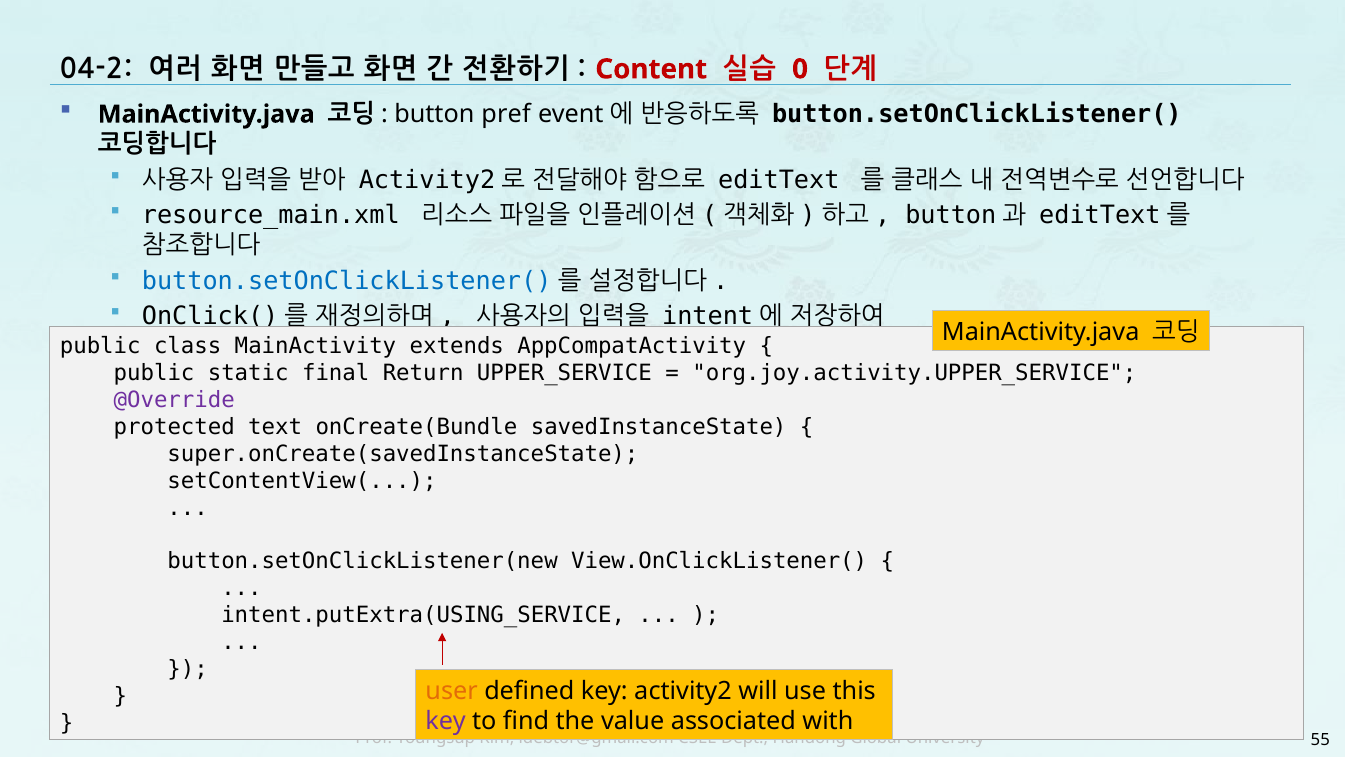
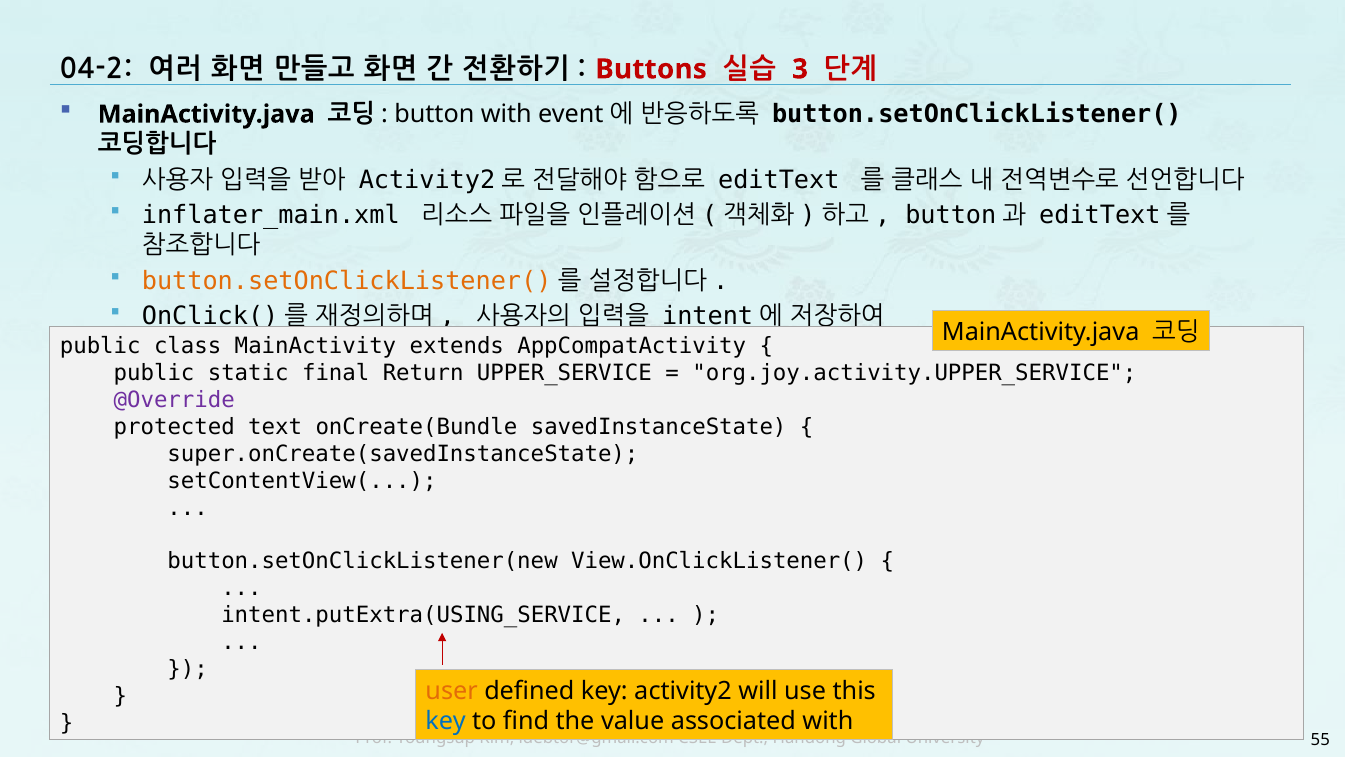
Content: Content -> Buttons
0: 0 -> 3
button pref: pref -> with
resource_main.xml: resource_main.xml -> inflater_main.xml
button.setOnClickListener( at (347, 281) colour: blue -> orange
key at (446, 721) colour: purple -> blue
